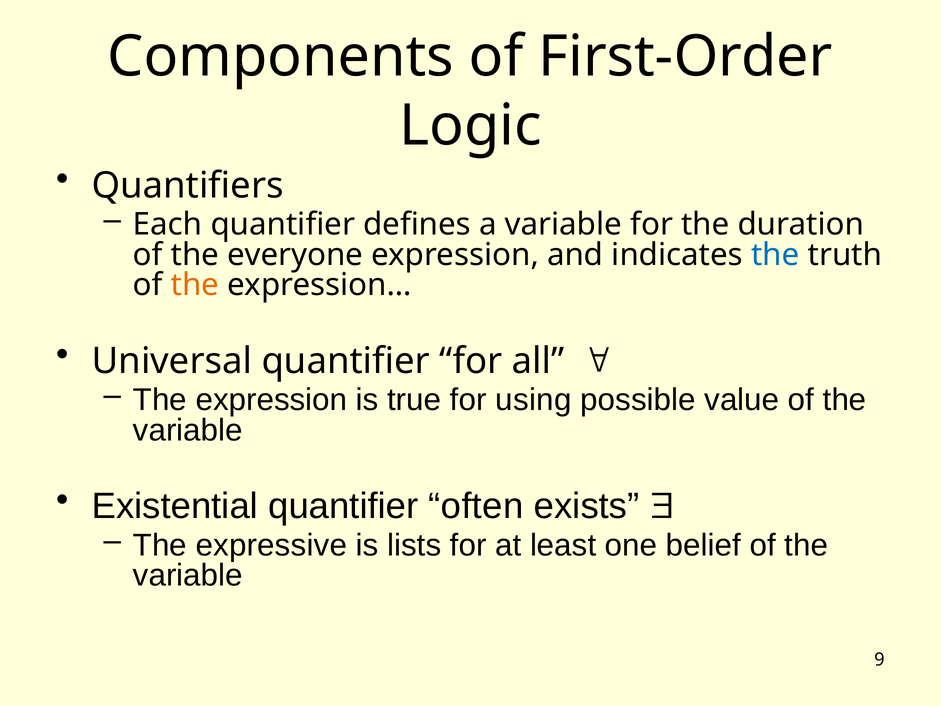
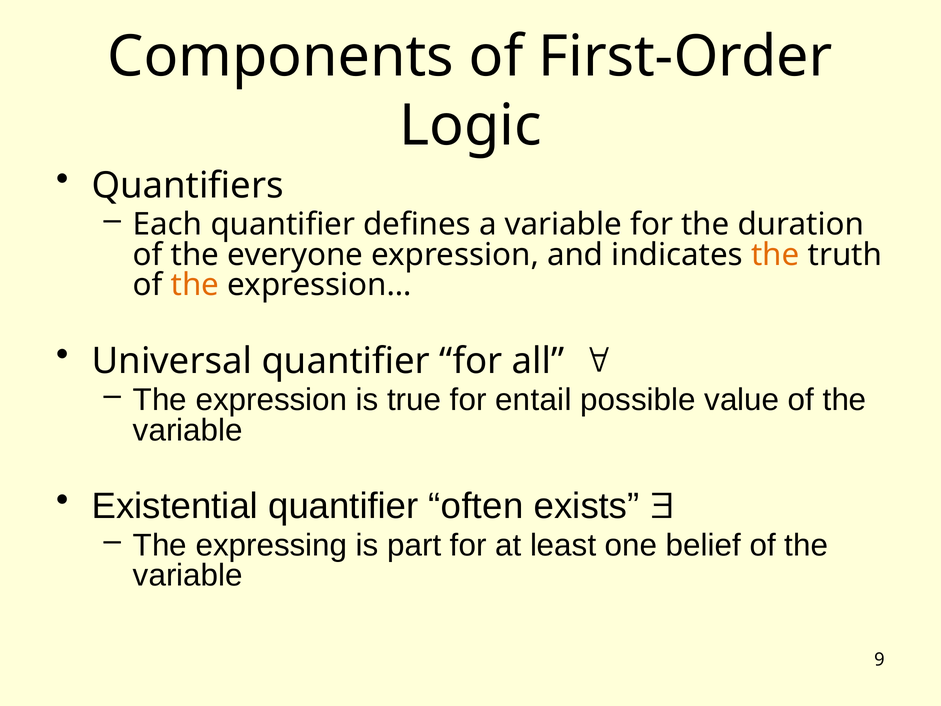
the at (775, 255) colour: blue -> orange
using: using -> entail
expressive: expressive -> expressing
lists: lists -> part
